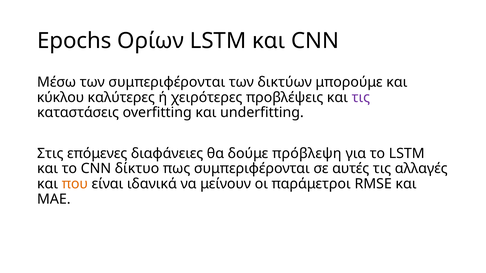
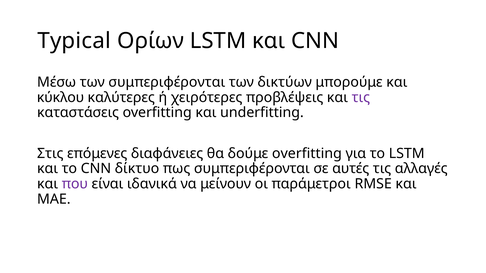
Epochs: Epochs -> Typical
δούμε πρόβλεψη: πρόβλεψη -> overfitting
που colour: orange -> purple
